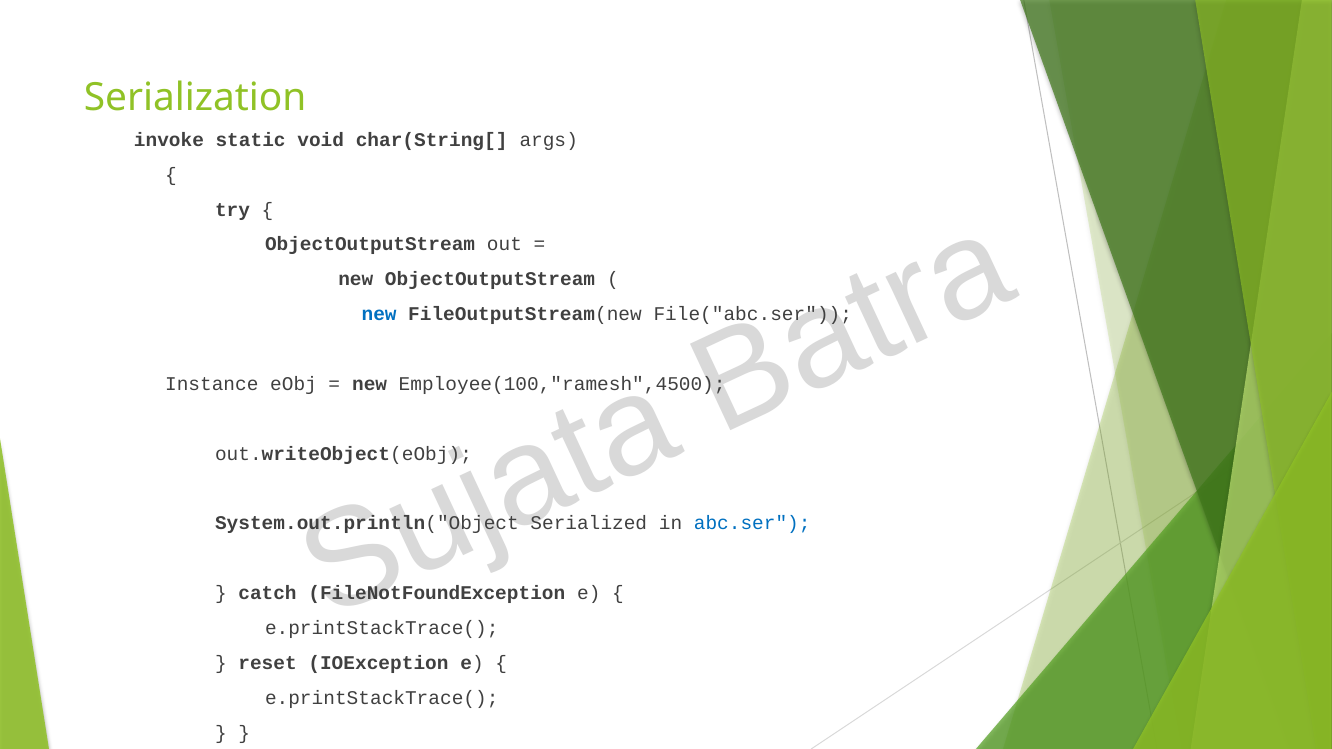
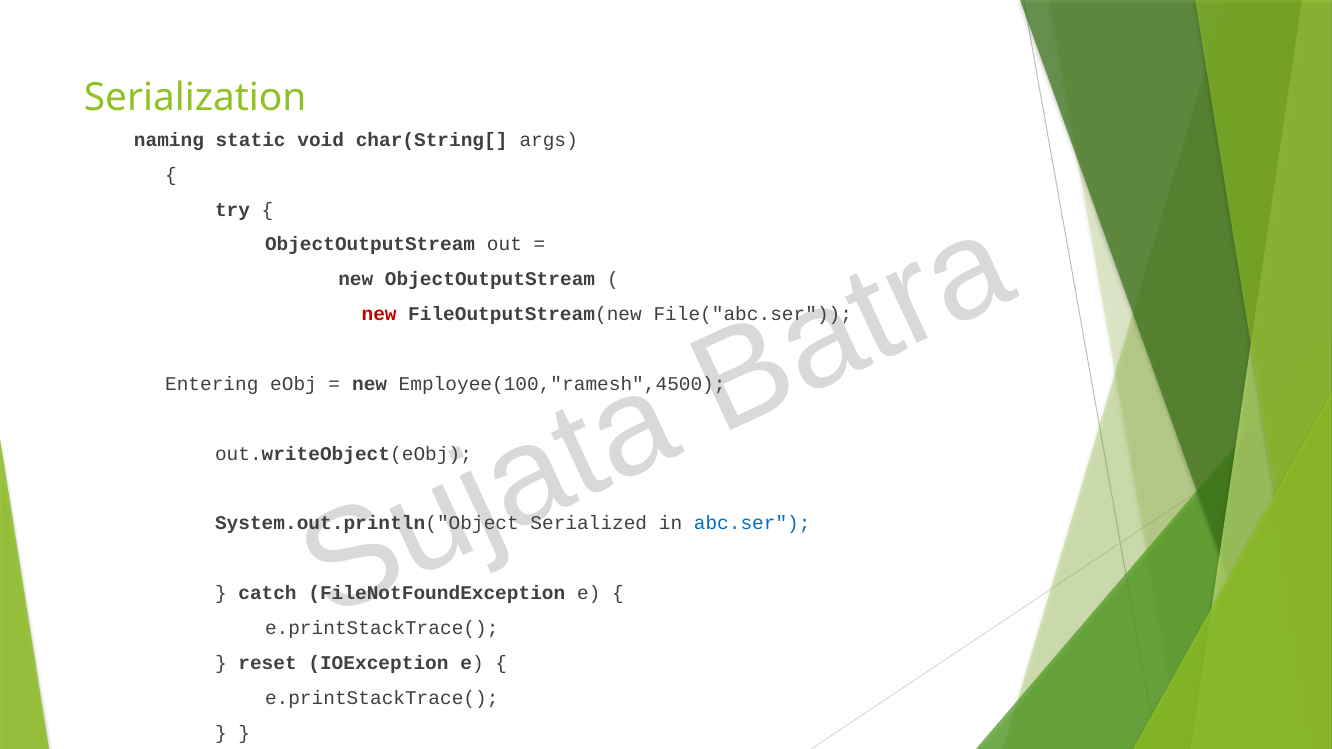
invoke: invoke -> naming
new at (379, 314) colour: blue -> red
Instance: Instance -> Entering
